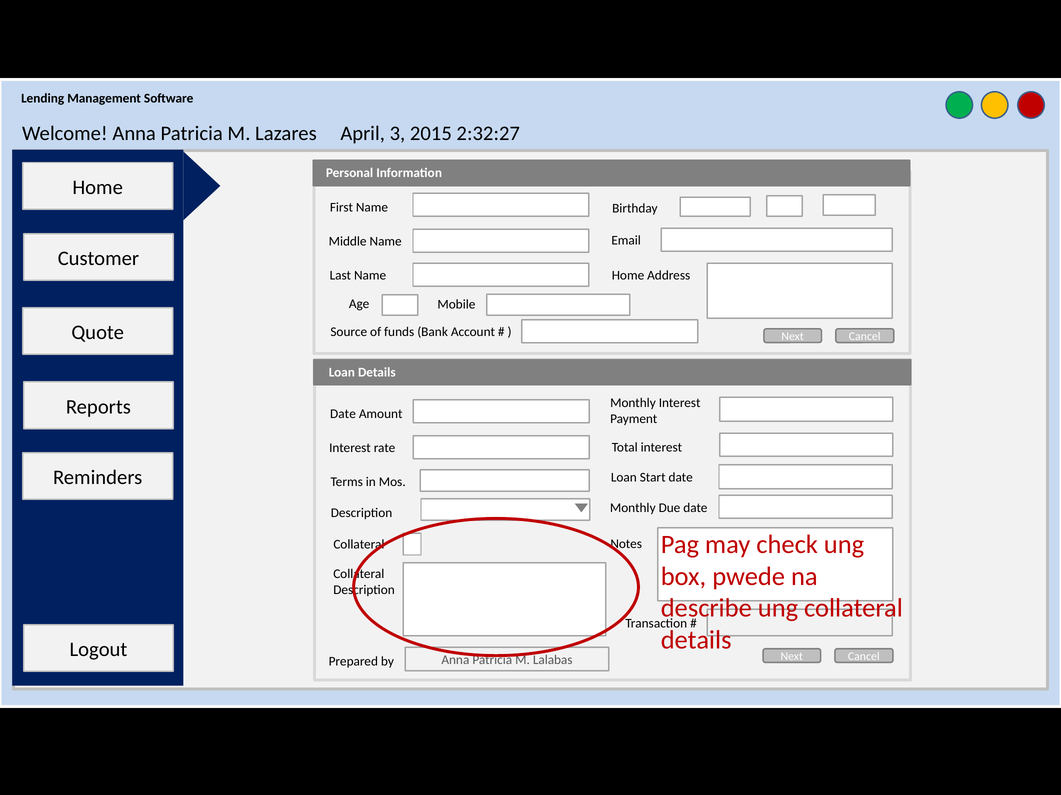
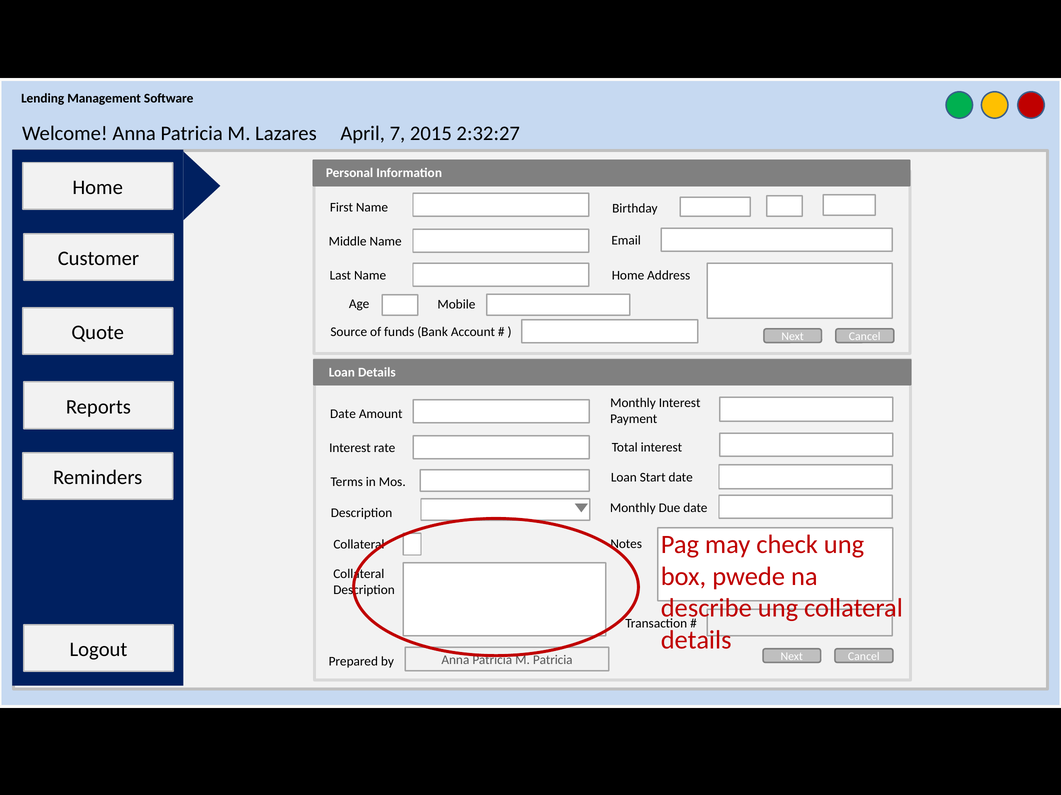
3: 3 -> 7
M Lalabas: Lalabas -> Patricia
